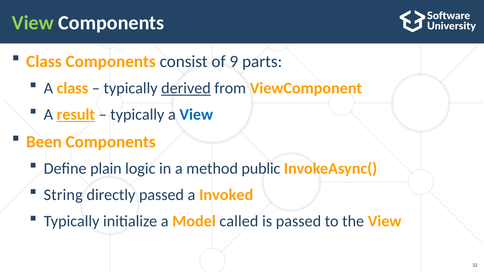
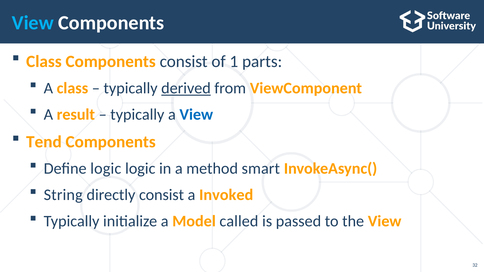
View at (33, 23) colour: light green -> light blue
9: 9 -> 1
result underline: present -> none
Been: Been -> Tend
Define plain: plain -> logic
public: public -> smart
directly passed: passed -> consist
